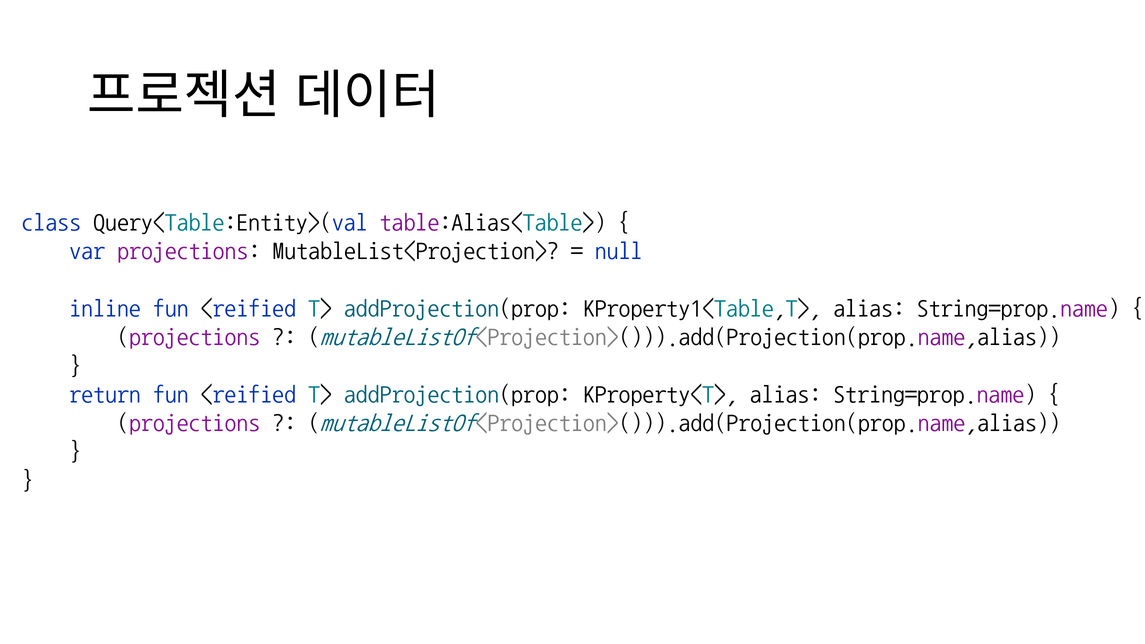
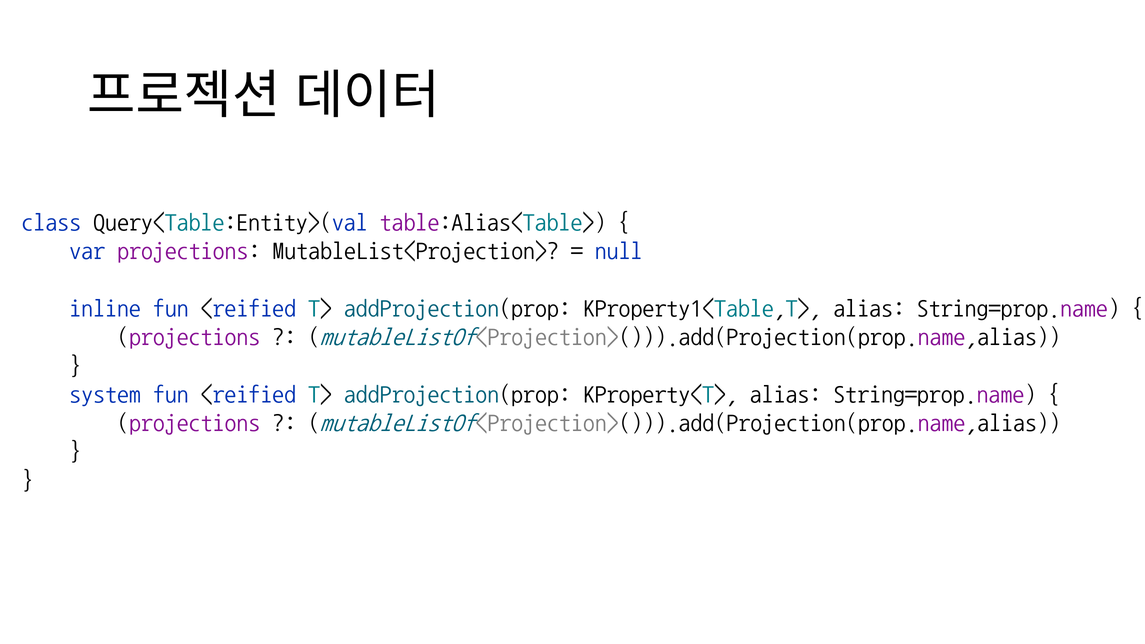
return: return -> system
